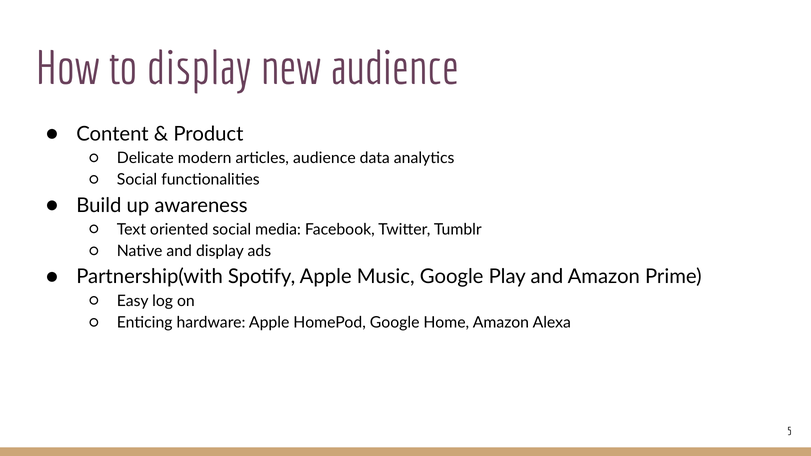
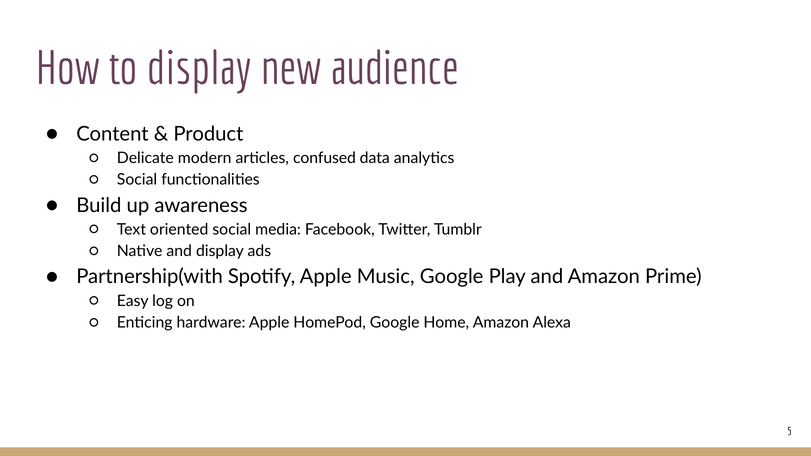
articles audience: audience -> confused
